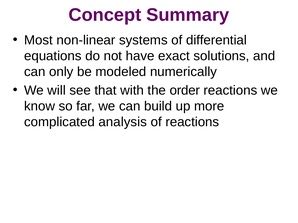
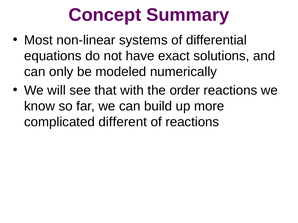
analysis: analysis -> different
